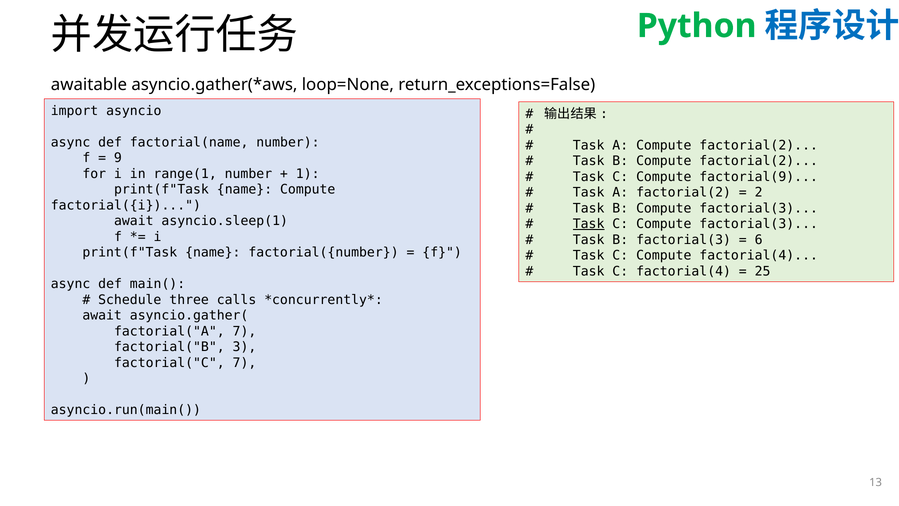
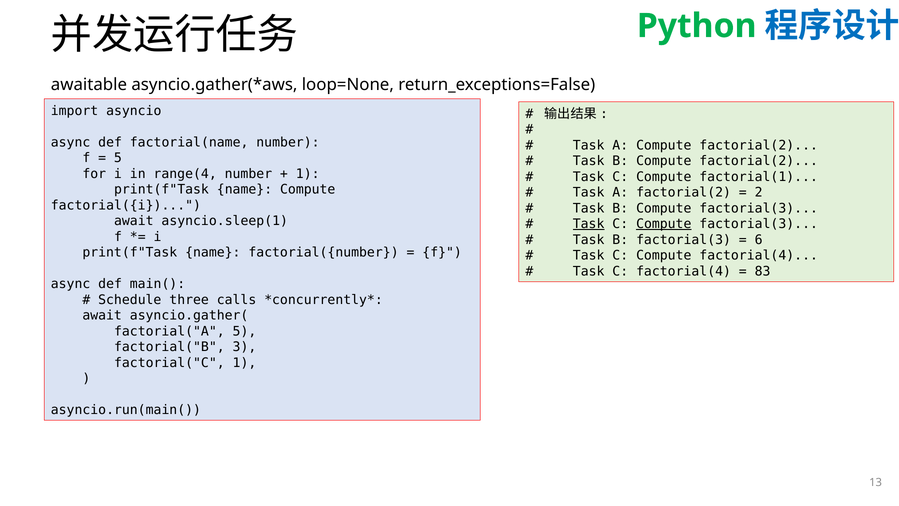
9 at (118, 158): 9 -> 5
range(1: range(1 -> range(4
factorial(9: factorial(9 -> factorial(1
Compute at (664, 224) underline: none -> present
25: 25 -> 83
factorial("A 7: 7 -> 5
factorial("C 7: 7 -> 1
